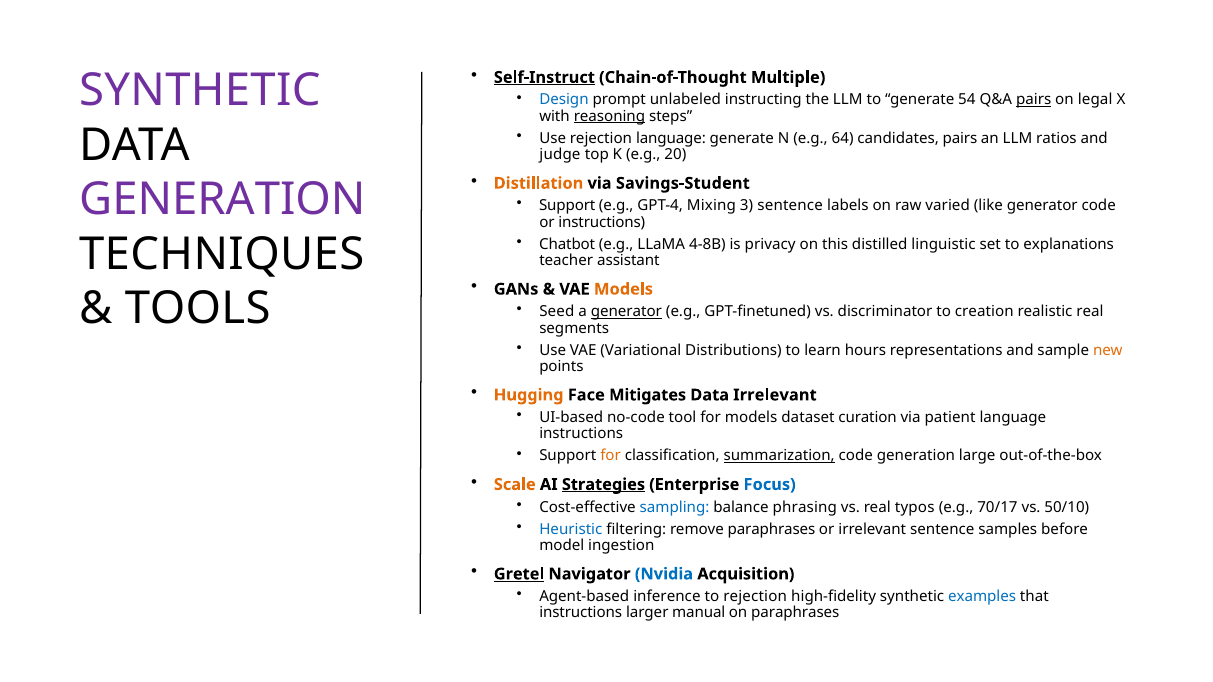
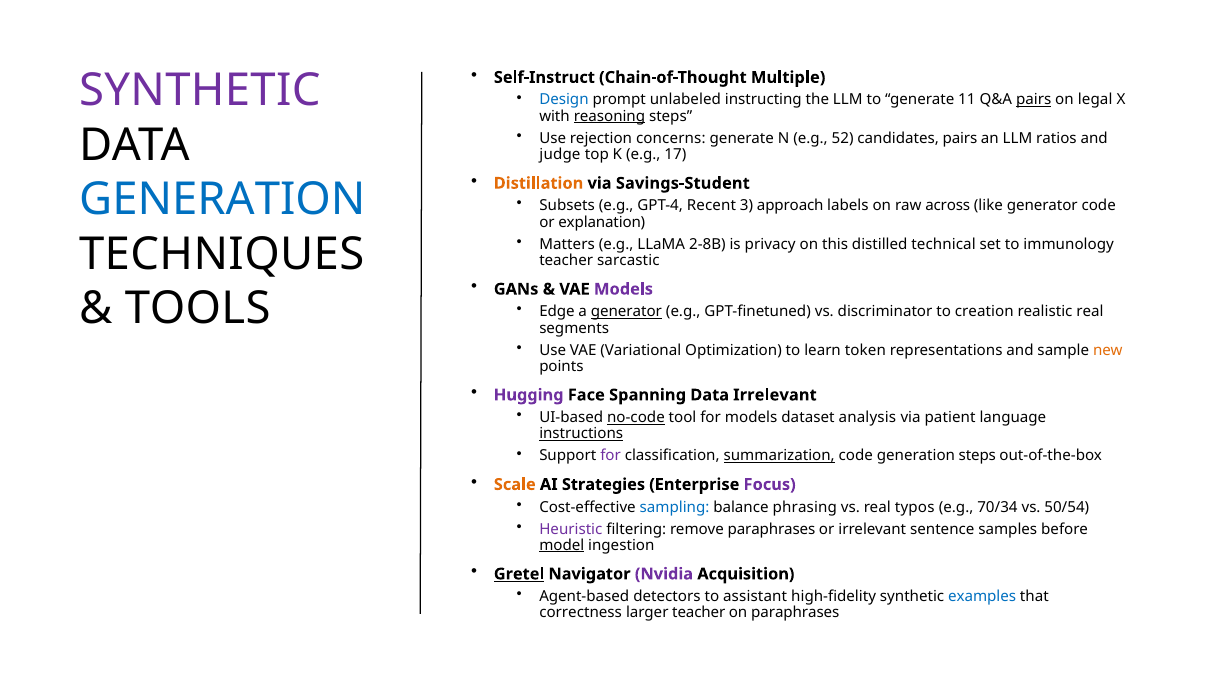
Self-Instruct underline: present -> none
54: 54 -> 11
rejection language: language -> concerns
64: 64 -> 52
20: 20 -> 17
GENERATION at (222, 200) colour: purple -> blue
Support at (567, 206): Support -> Subsets
Mixing: Mixing -> Recent
3 sentence: sentence -> approach
varied: varied -> across
or instructions: instructions -> explanation
Chatbot: Chatbot -> Matters
4-8B: 4-8B -> 2-8B
linguistic: linguistic -> technical
explanations: explanations -> immunology
assistant: assistant -> sarcastic
Models at (623, 289) colour: orange -> purple
Seed: Seed -> Edge
Distributions: Distributions -> Optimization
hours: hours -> token
Hugging colour: orange -> purple
Mitigates: Mitigates -> Spanning
no-code underline: none -> present
curation: curation -> analysis
instructions at (581, 434) underline: none -> present
for at (611, 456) colour: orange -> purple
generation large: large -> steps
Strategies underline: present -> none
Focus colour: blue -> purple
70/17: 70/17 -> 70/34
50/10: 50/10 -> 50/54
Heuristic colour: blue -> purple
model underline: none -> present
Nvidia colour: blue -> purple
inference: inference -> detectors
to rejection: rejection -> assistant
instructions at (581, 613): instructions -> correctness
larger manual: manual -> teacher
